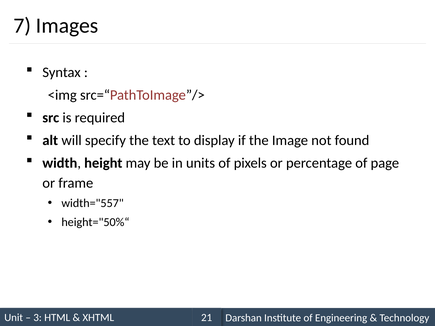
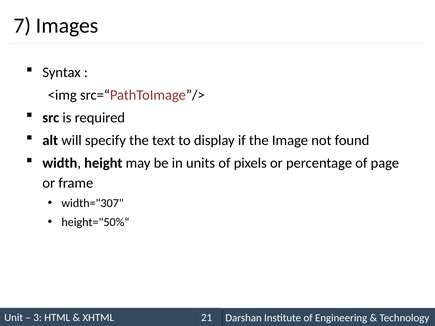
width="557: width="557 -> width="307
